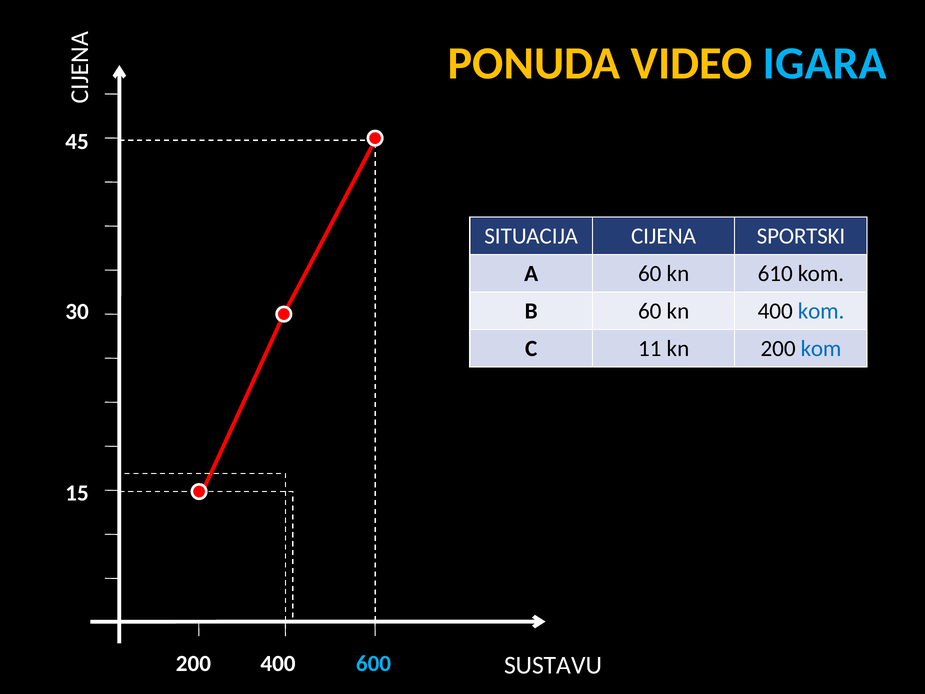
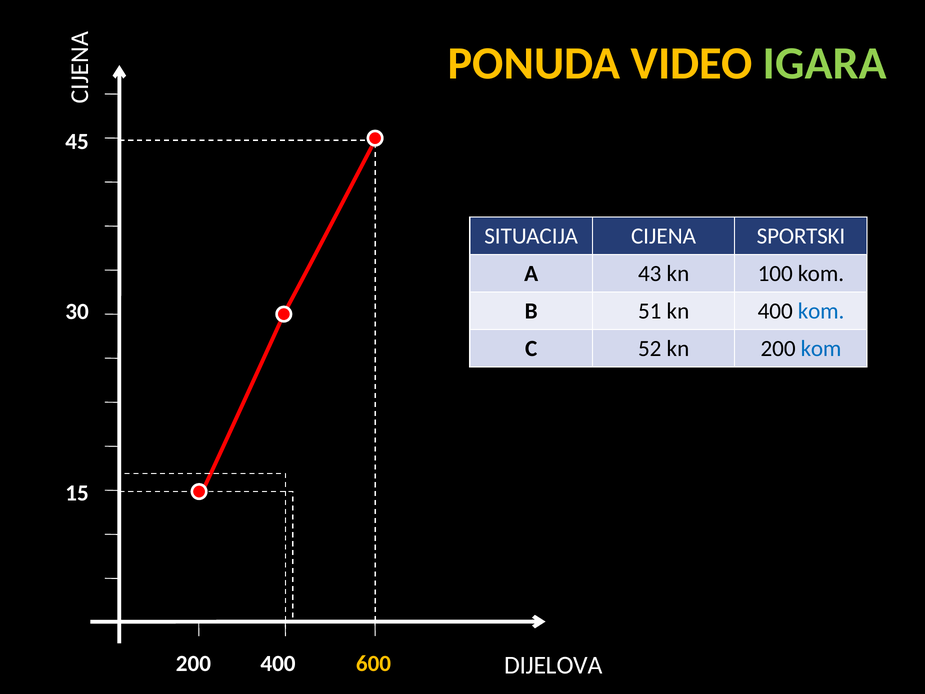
IGARA colour: light blue -> light green
A 60: 60 -> 43
610: 610 -> 100
B 60: 60 -> 51
11: 11 -> 52
600 colour: light blue -> yellow
SUSTAVU: SUSTAVU -> DIJELOVA
